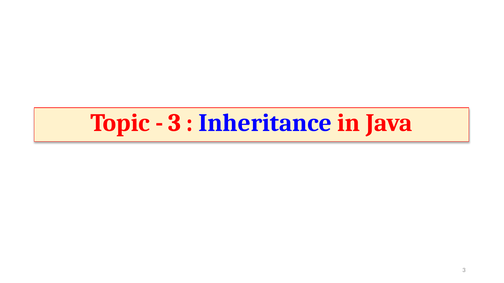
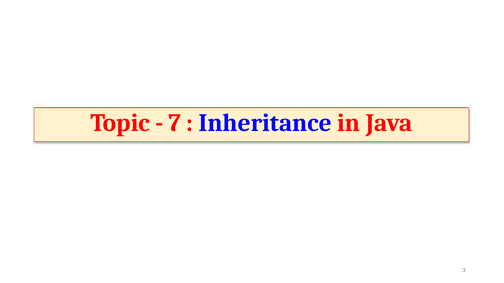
3 at (175, 123): 3 -> 7
